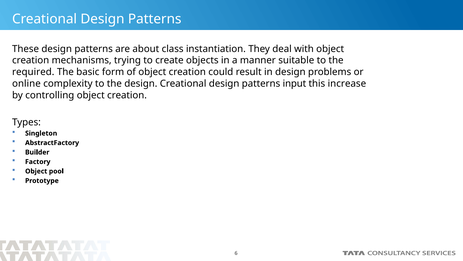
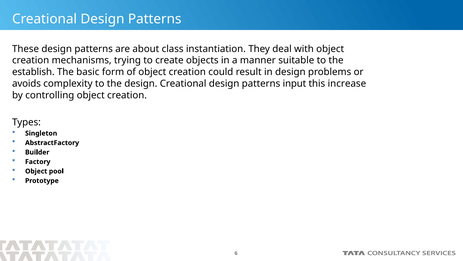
required: required -> establish
online: online -> avoids
